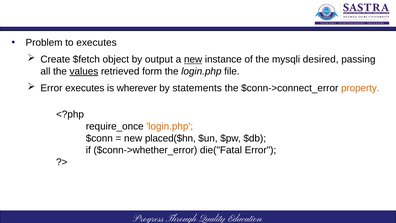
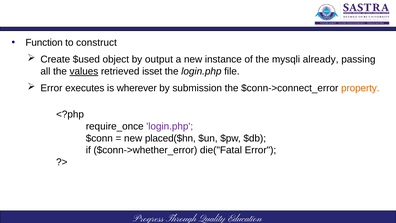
Problem: Problem -> Function
to executes: executes -> construct
$fetch: $fetch -> $used
new at (193, 59) underline: present -> none
desired: desired -> already
form: form -> isset
statements: statements -> submission
login.php at (170, 126) colour: orange -> purple
